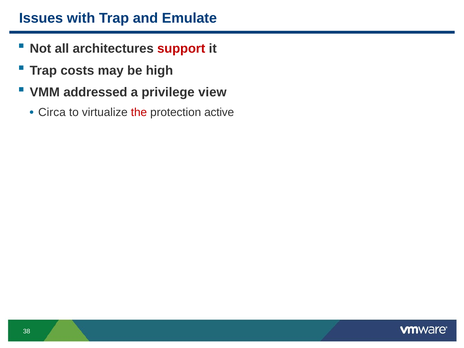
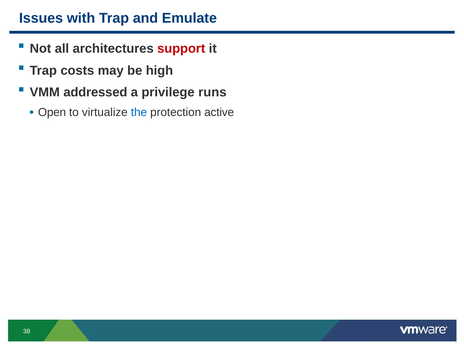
view: view -> runs
Circa: Circa -> Open
the colour: red -> blue
